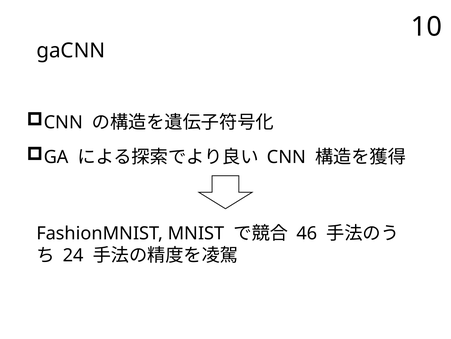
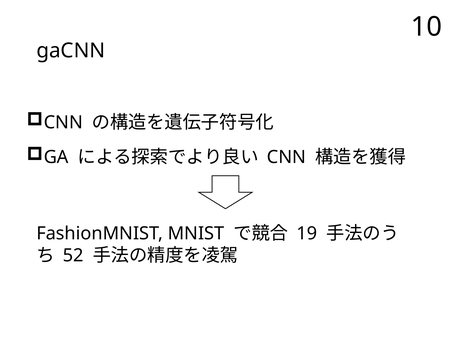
46: 46 -> 19
24: 24 -> 52
